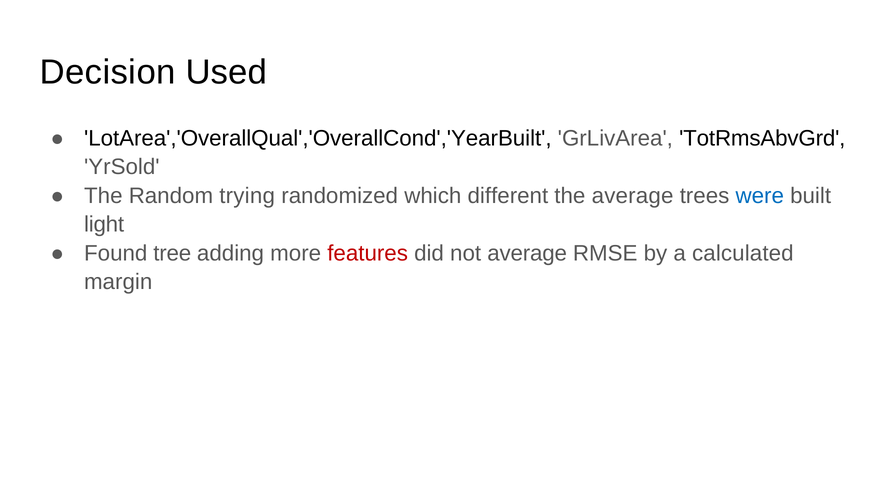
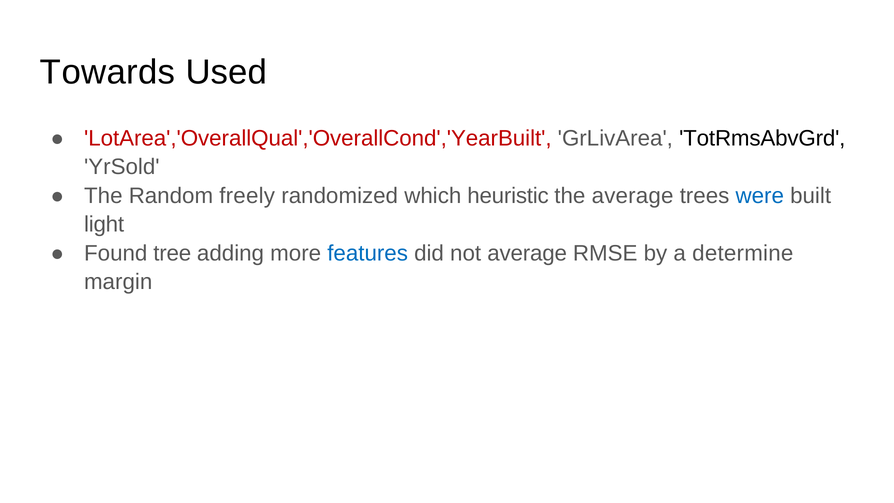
Decision: Decision -> Towards
LotArea','OverallQual','OverallCond','YearBuilt colour: black -> red
trying: trying -> freely
different: different -> heuristic
features colour: red -> blue
calculated: calculated -> determine
